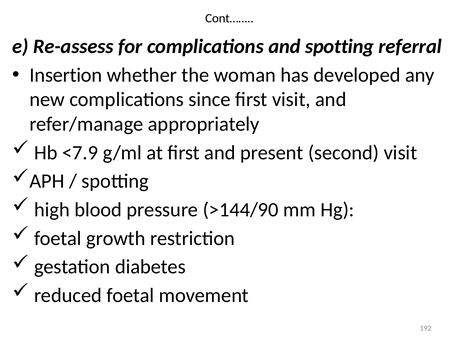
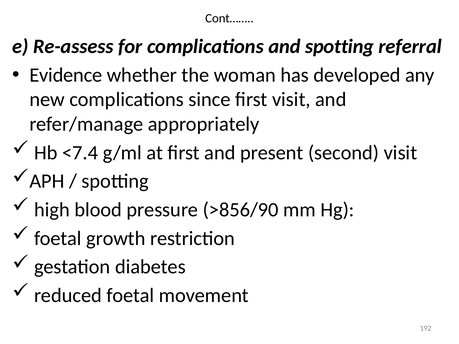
Insertion: Insertion -> Evidence
<7.9: <7.9 -> <7.4
>144/90: >144/90 -> >856/90
